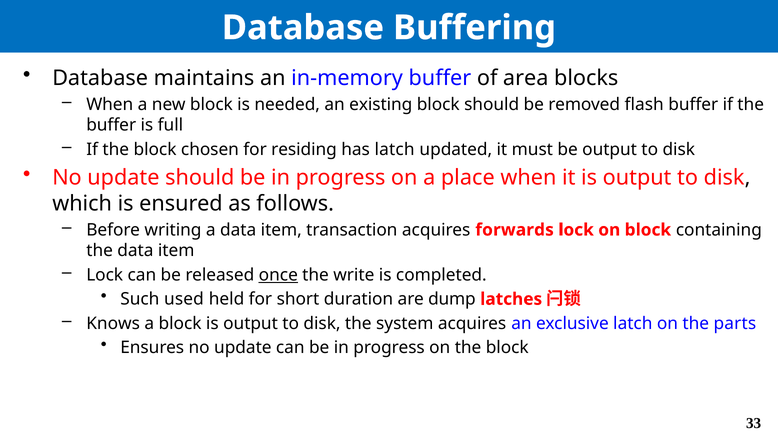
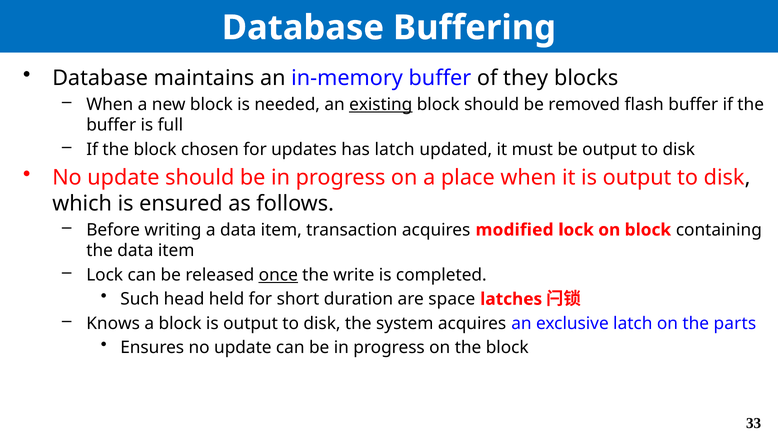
area: area -> they
existing underline: none -> present
residing: residing -> updates
forwards: forwards -> modified
used: used -> head
dump: dump -> space
